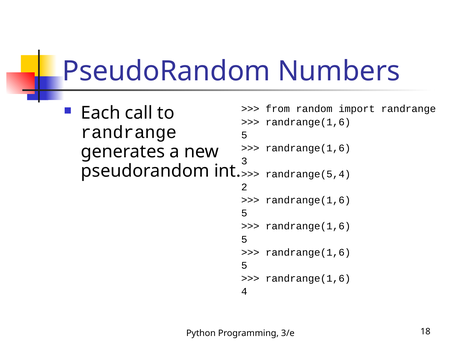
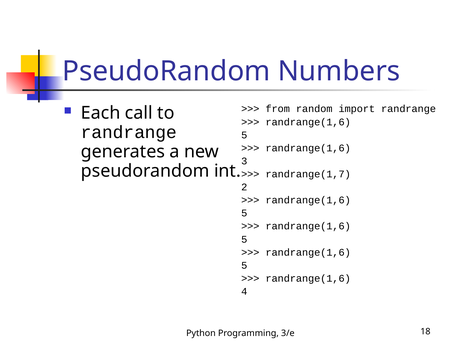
randrange(5,4: randrange(5,4 -> randrange(1,7
